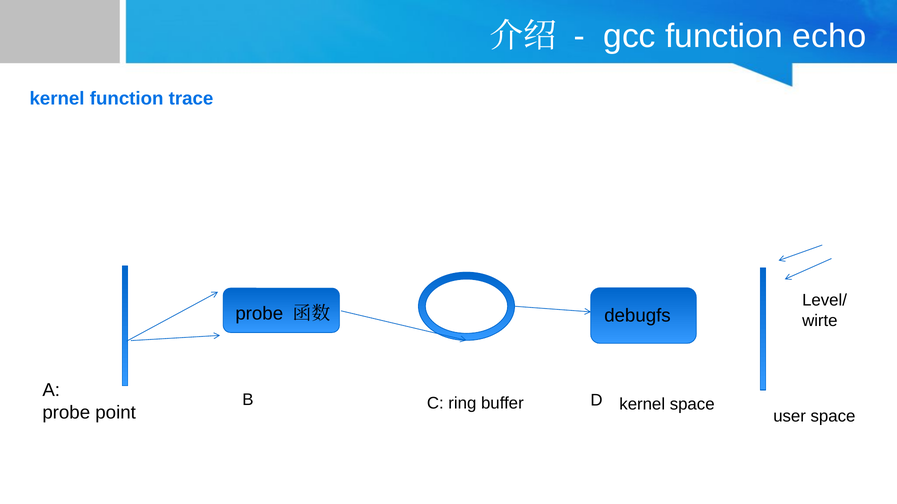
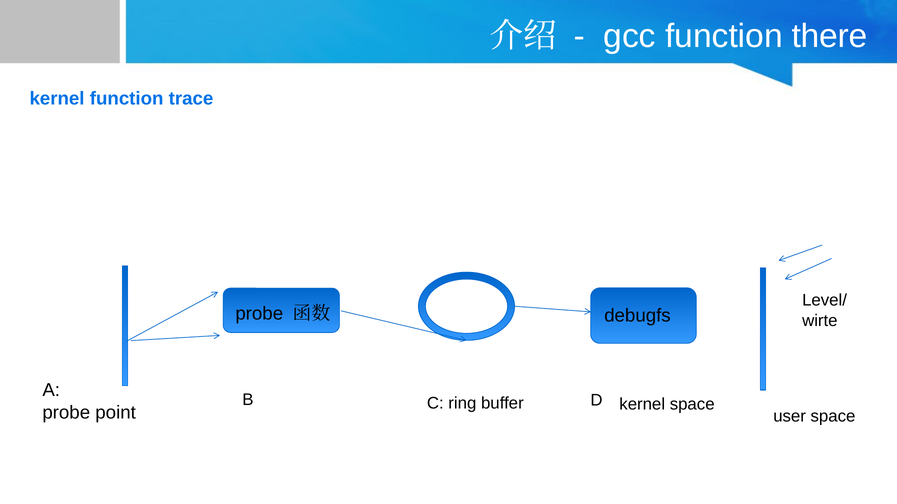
echo: echo -> there
